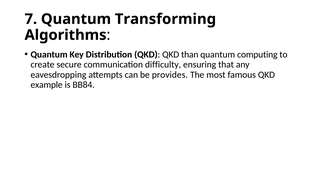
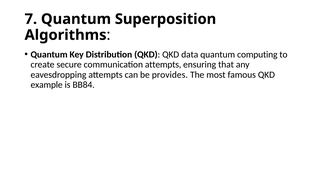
Transforming: Transforming -> Superposition
than: than -> data
communication difficulty: difficulty -> attempts
